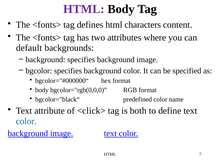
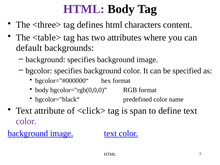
<fonts> at (47, 25): <fonts> -> <three>
<fonts> at (47, 38): <fonts> -> <table>
both: both -> span
color at (26, 121) colour: blue -> purple
